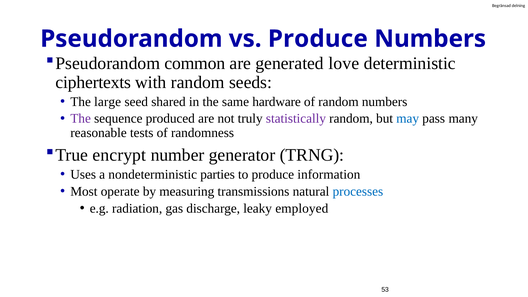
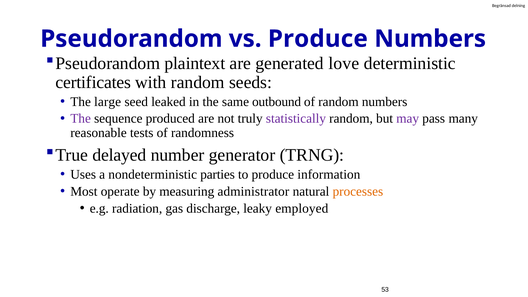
common: common -> plaintext
ciphertexts: ciphertexts -> certificates
shared: shared -> leaked
hardware: hardware -> outbound
may colour: blue -> purple
encrypt: encrypt -> delayed
transmissions: transmissions -> administrator
processes colour: blue -> orange
